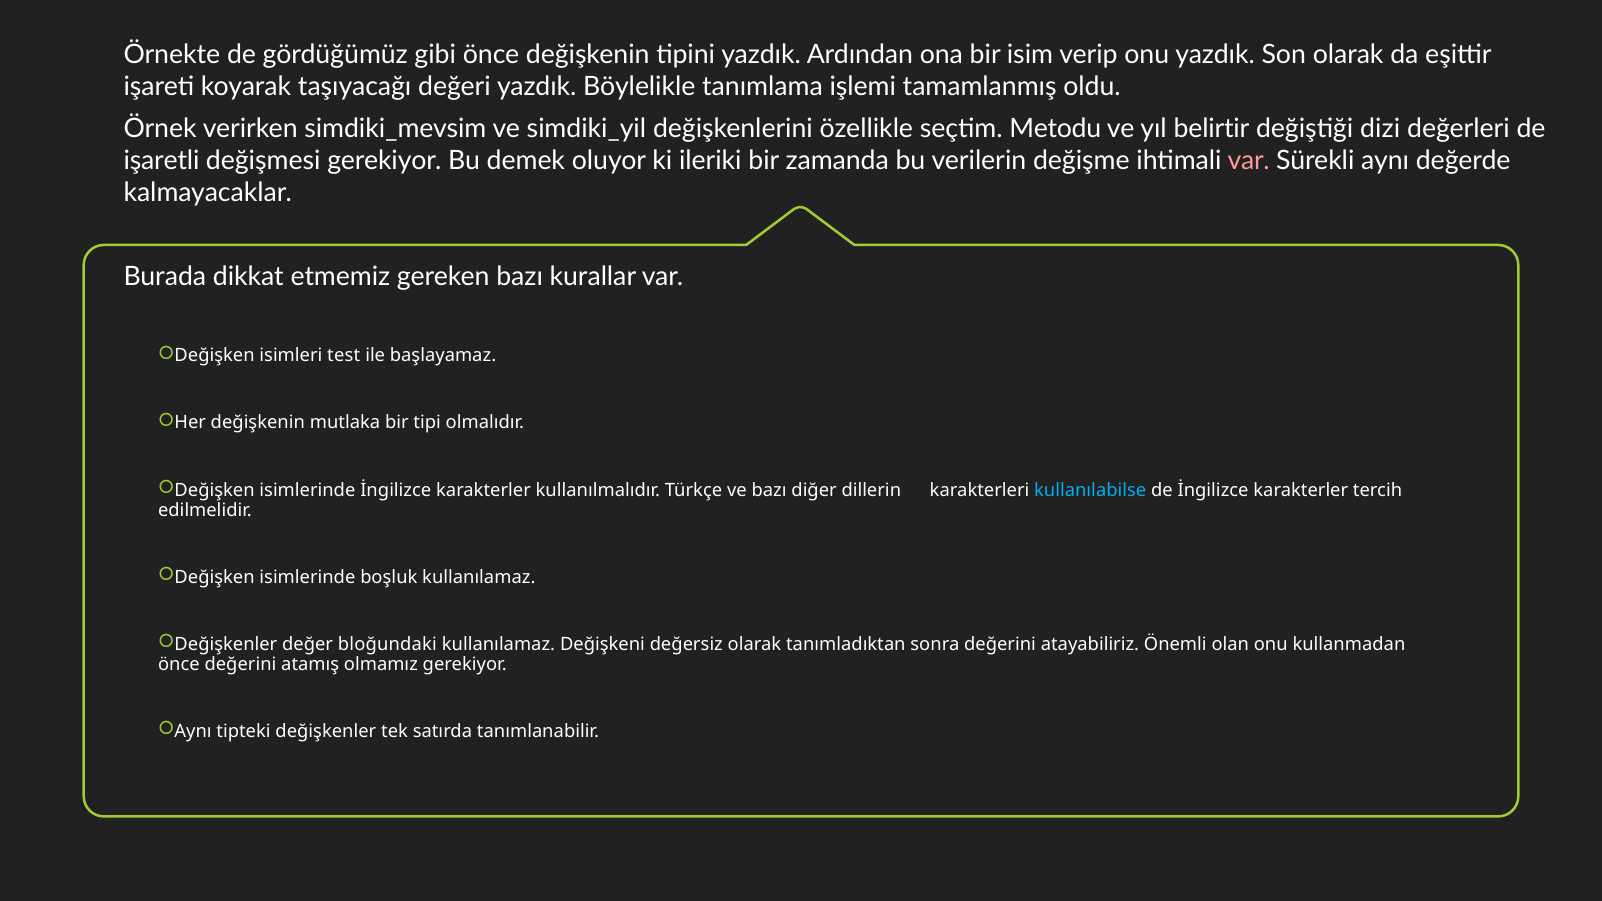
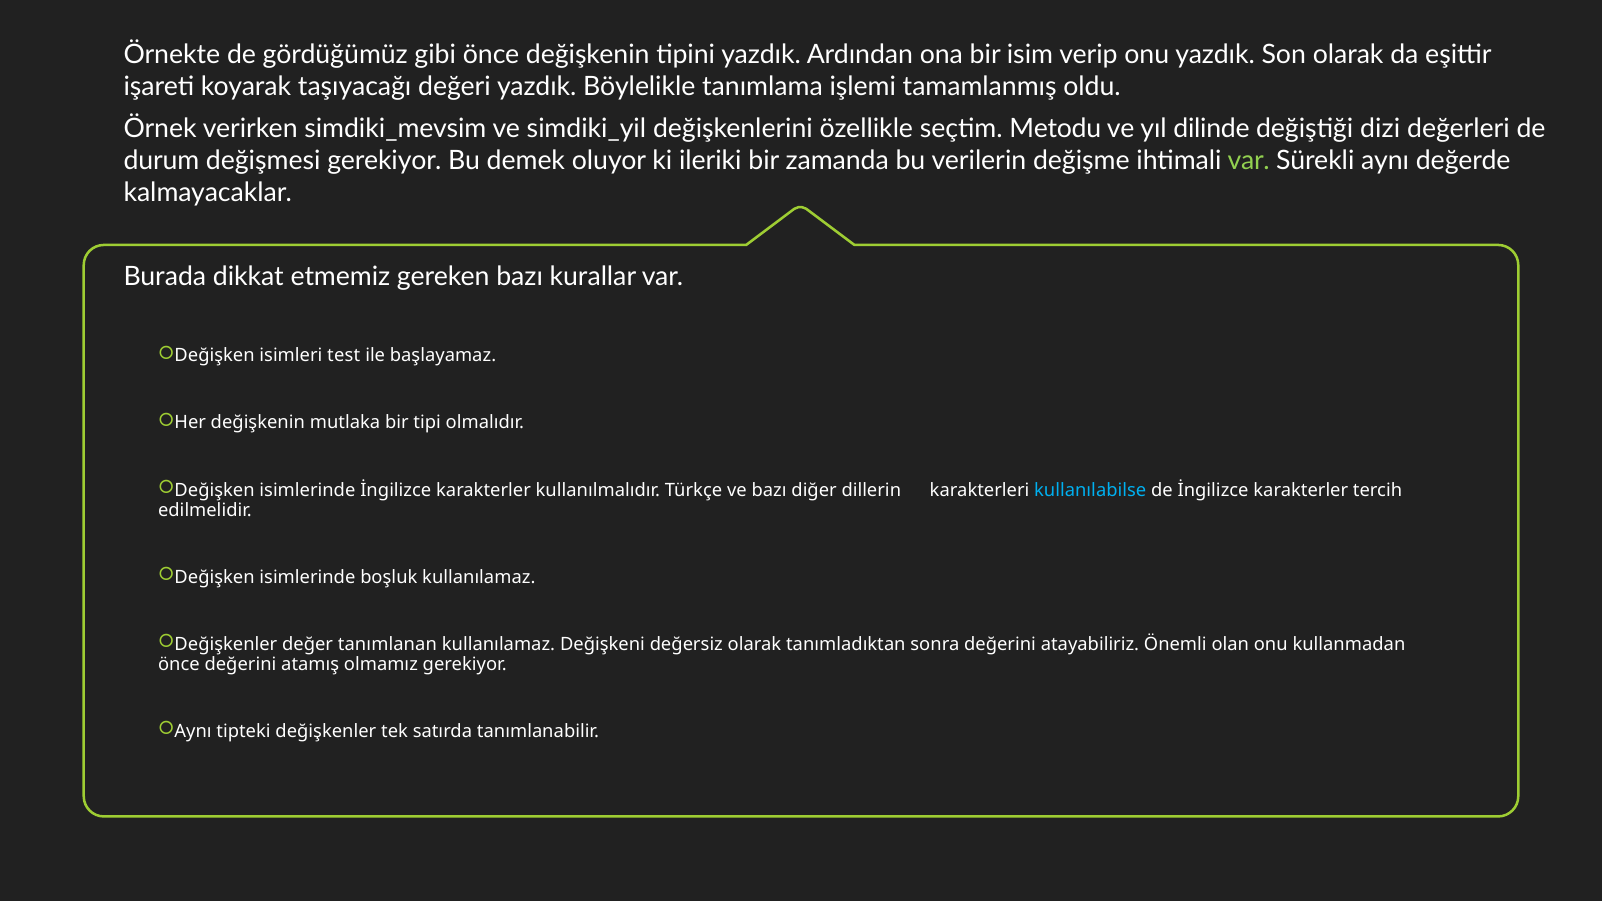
belirtir: belirtir -> dilinde
işaretli: işaretli -> durum
var at (1249, 161) colour: pink -> light green
bloğundaki: bloğundaki -> tanımlanan
